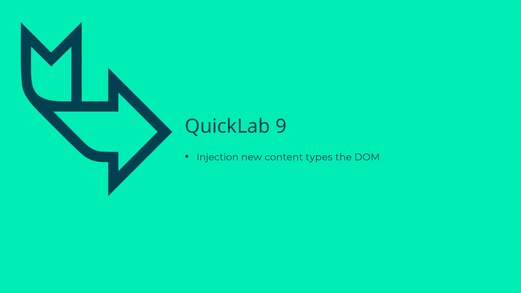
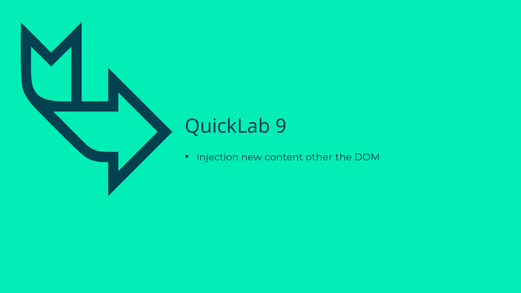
types: types -> other
